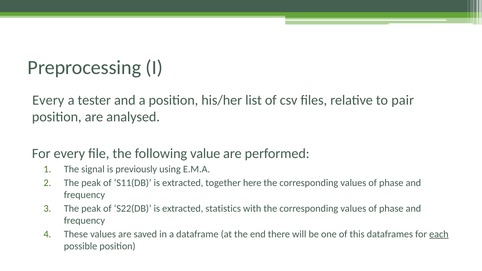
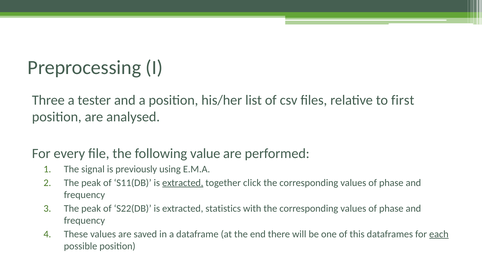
Every at (48, 100): Every -> Three
pair: pair -> first
extracted at (183, 183) underline: none -> present
here: here -> click
